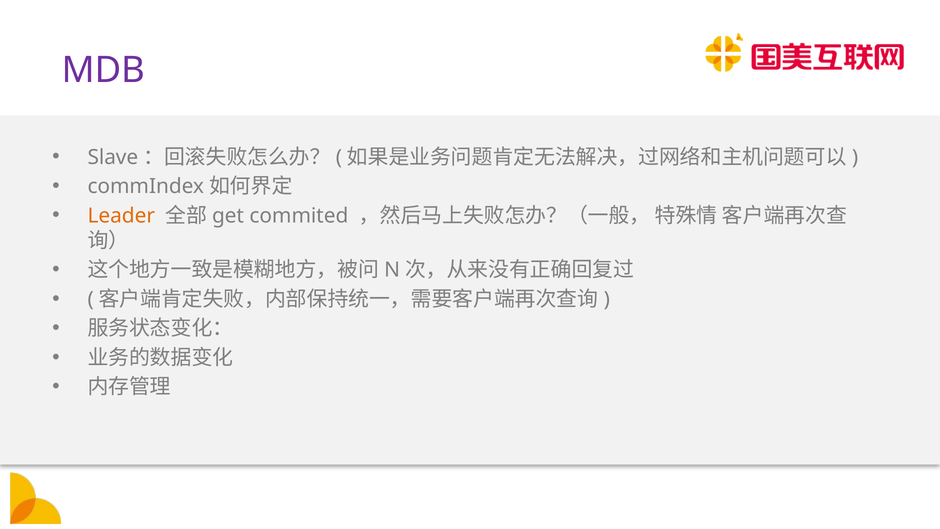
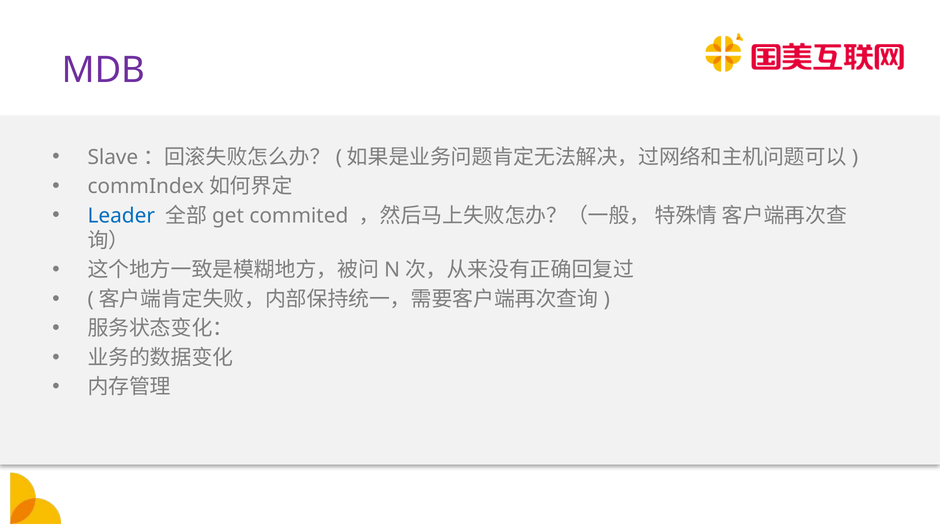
Leader colour: orange -> blue
